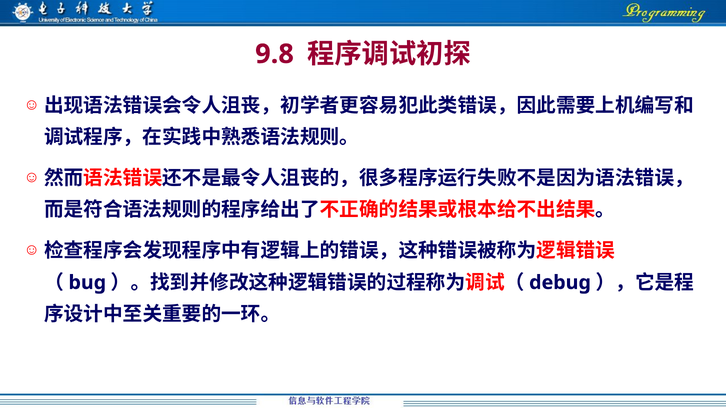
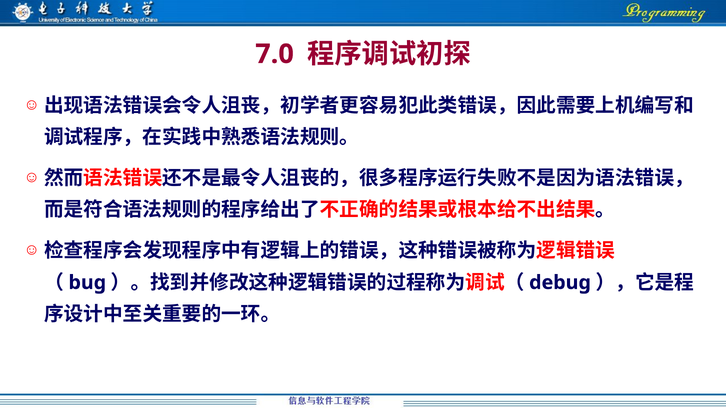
9.8: 9.8 -> 7.0
